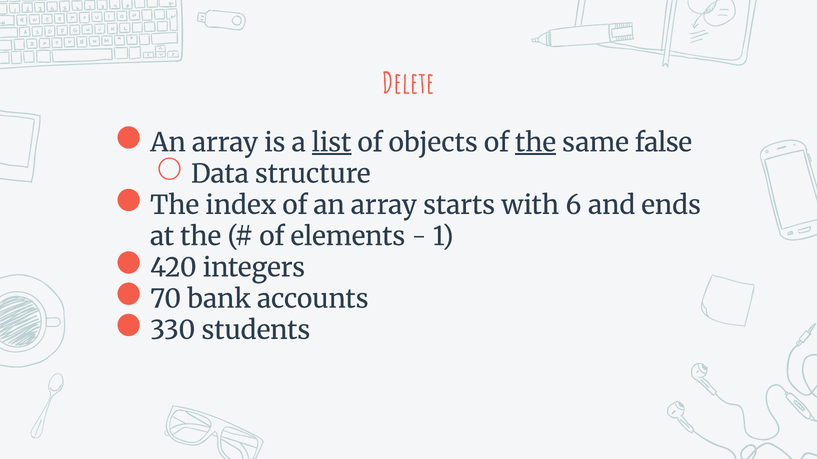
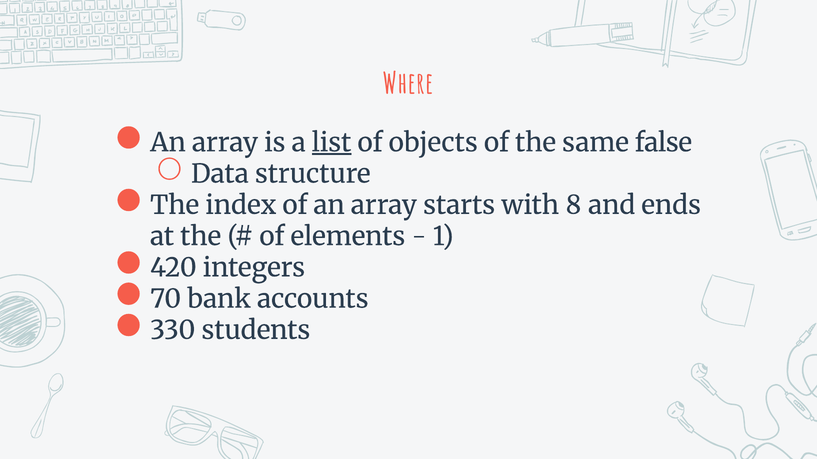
Delete: Delete -> Where
the at (536, 143) underline: present -> none
6: 6 -> 8
